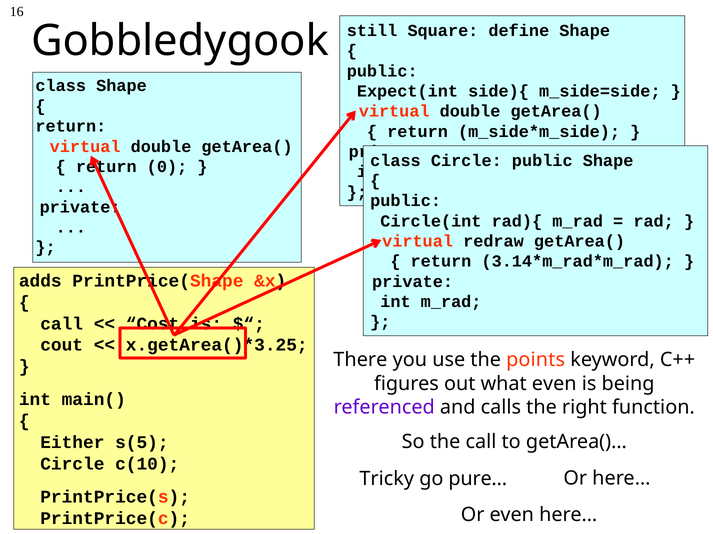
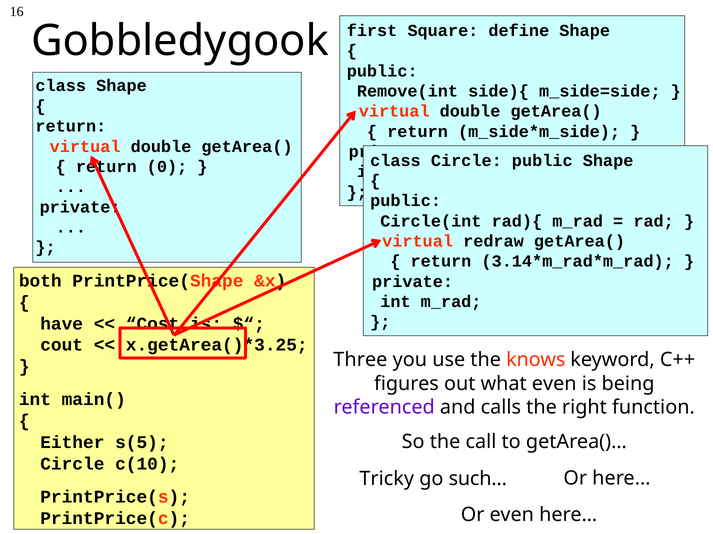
still: still -> first
Expect(int: Expect(int -> Remove(int
adds: adds -> both
call at (62, 324): call -> have
There: There -> Three
points: points -> knows
pure…: pure… -> such…
